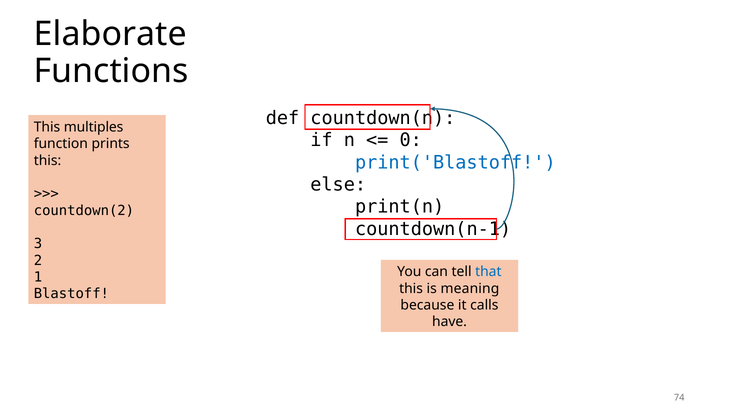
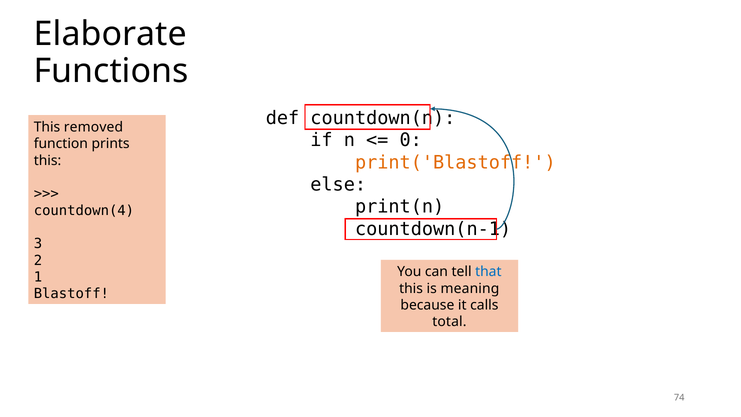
multiples: multiples -> removed
print('Blastoff colour: blue -> orange
countdown(2: countdown(2 -> countdown(4
have: have -> total
